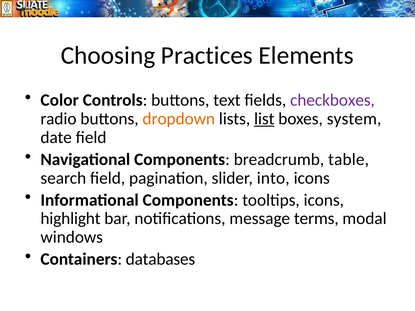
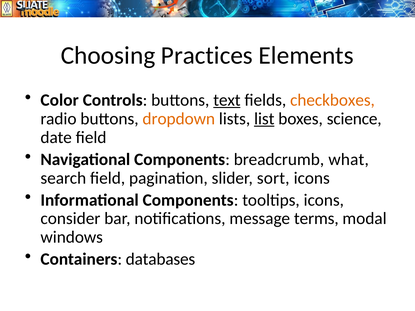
text underline: none -> present
checkboxes colour: purple -> orange
system: system -> science
table: table -> what
into: into -> sort
highlight: highlight -> consider
